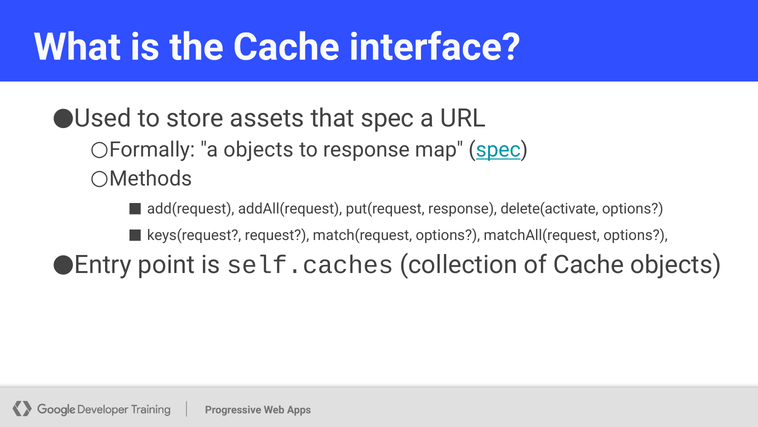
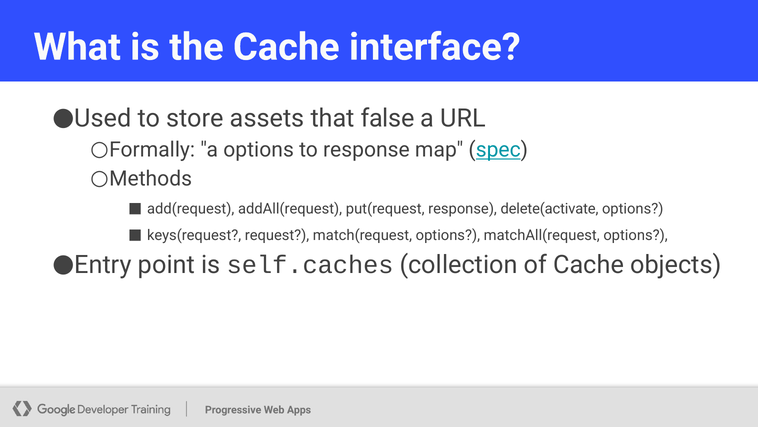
that spec: spec -> false
a objects: objects -> options
